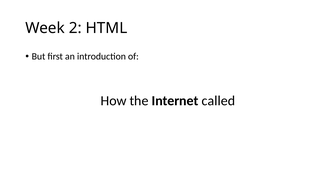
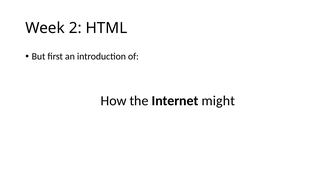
called: called -> might
